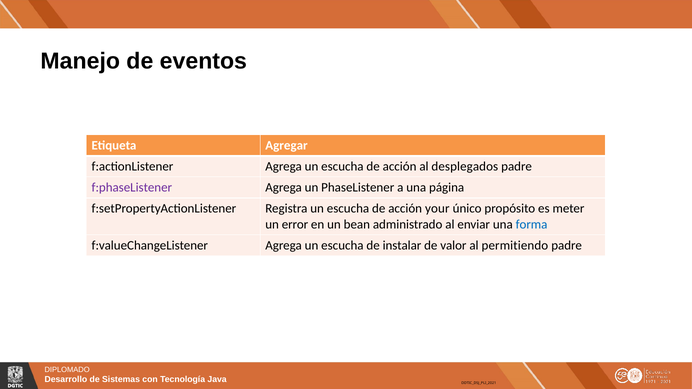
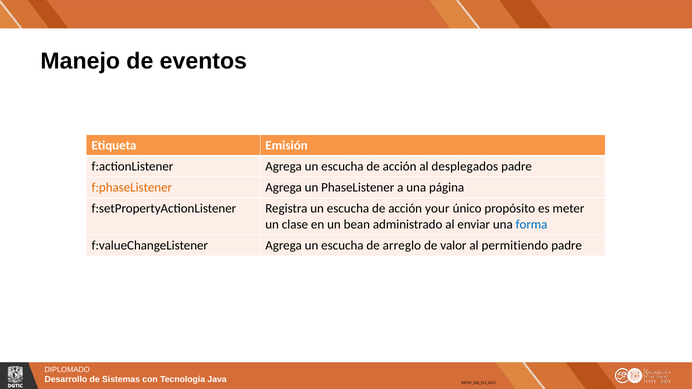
Agregar: Agregar -> Emisión
f:phaseListener colour: purple -> orange
error: error -> clase
instalar: instalar -> arreglo
